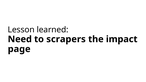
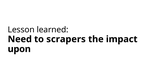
page: page -> upon
